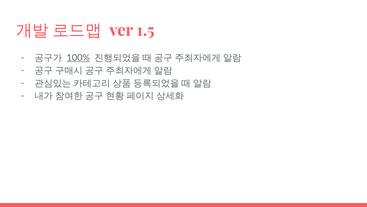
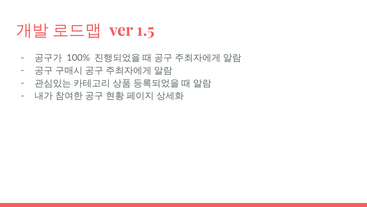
100% underline: present -> none
